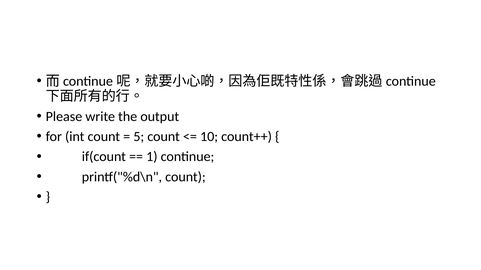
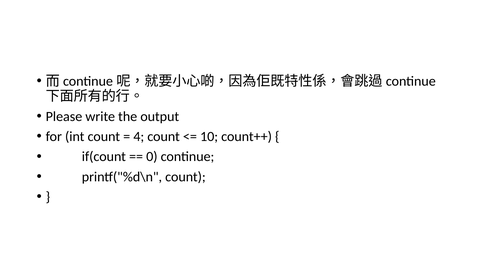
5: 5 -> 4
1: 1 -> 0
